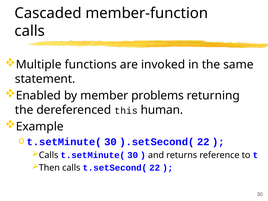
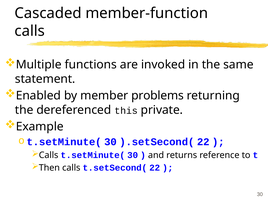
human: human -> private
